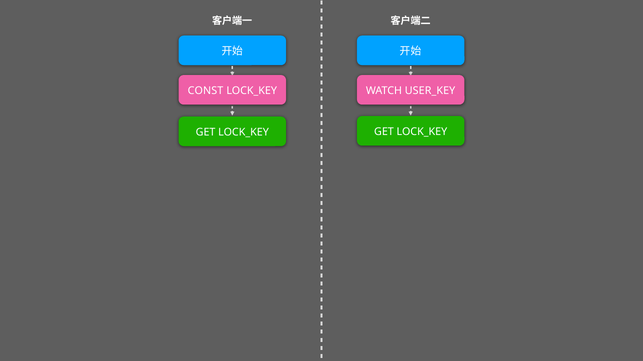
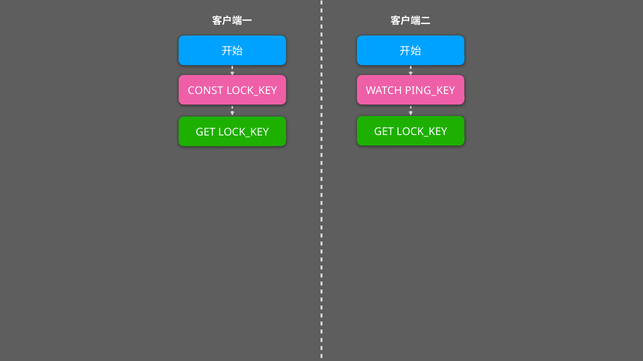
USER_KEY: USER_KEY -> PING_KEY
